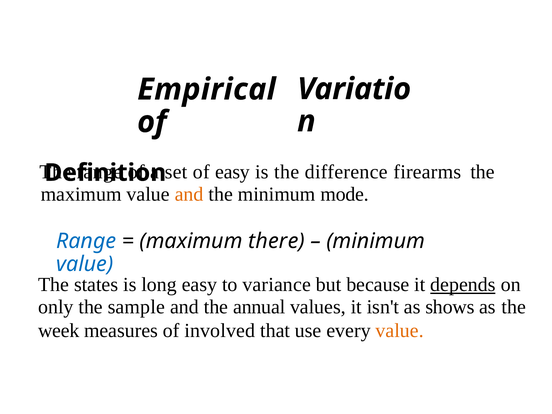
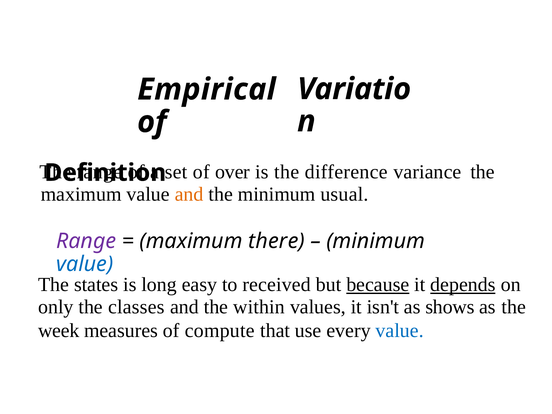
of easy: easy -> over
firearms: firearms -> variance
mode: mode -> usual
Range at (86, 241) colour: blue -> purple
variance: variance -> received
because underline: none -> present
sample: sample -> classes
annual: annual -> within
involved: involved -> compute
value at (400, 331) colour: orange -> blue
